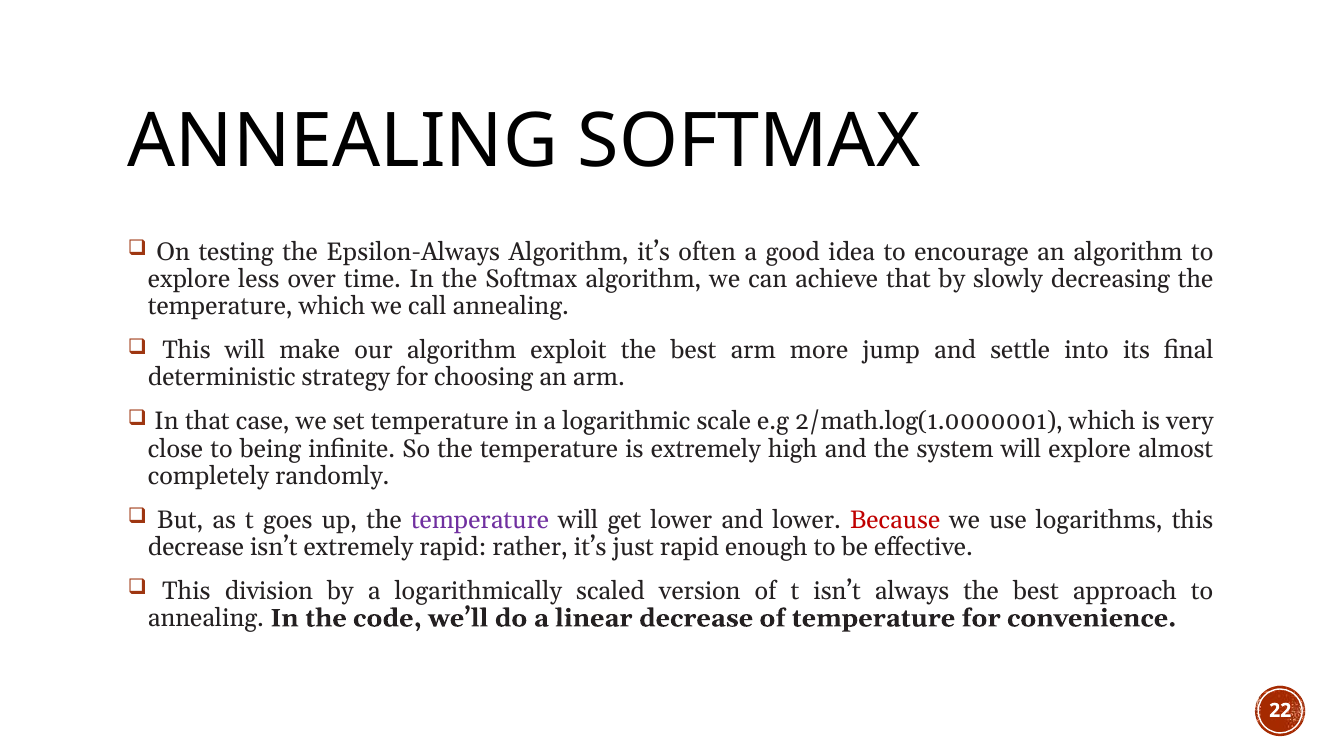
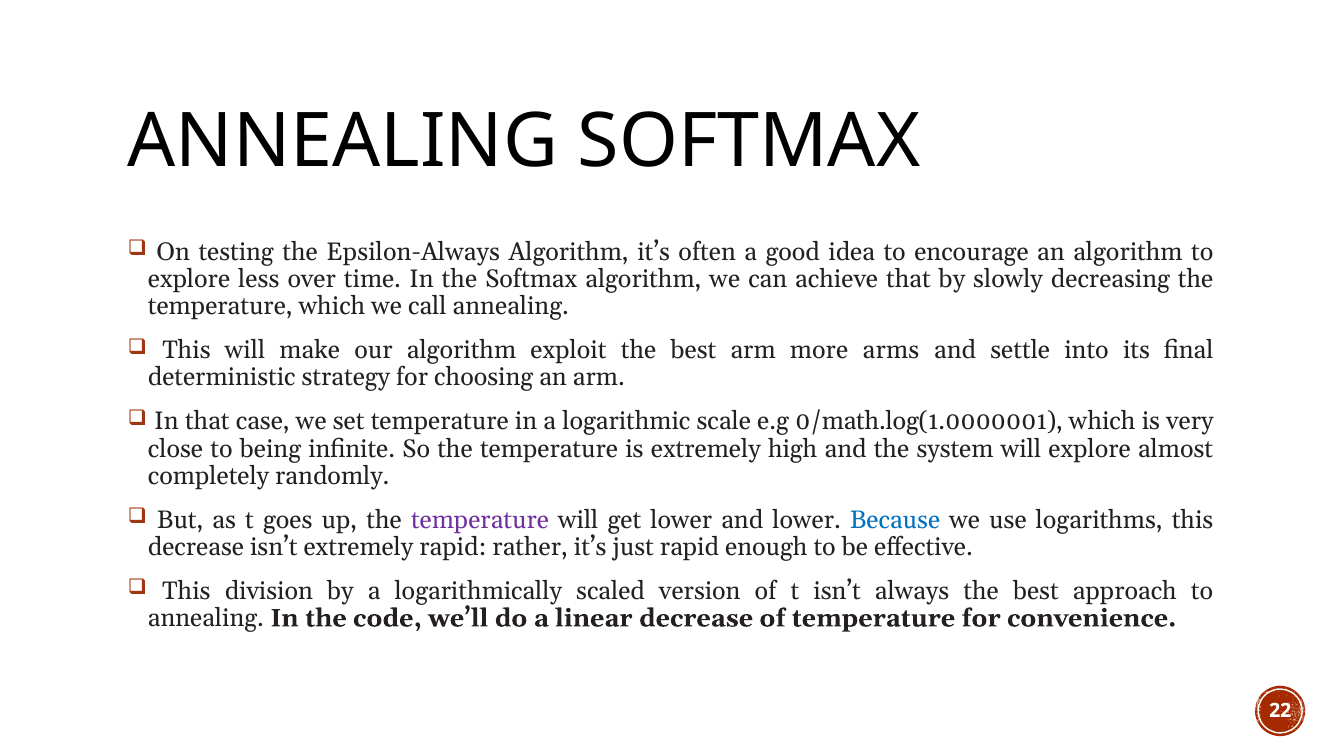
jump: jump -> arms
2/math.log(1.0000001: 2/math.log(1.0000001 -> 0/math.log(1.0000001
Because colour: red -> blue
